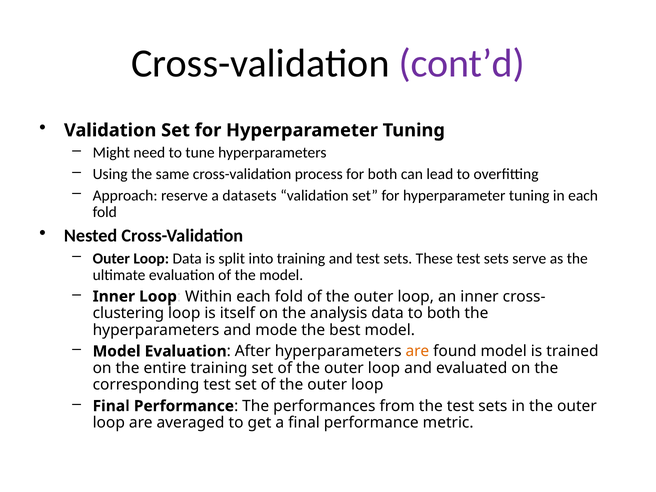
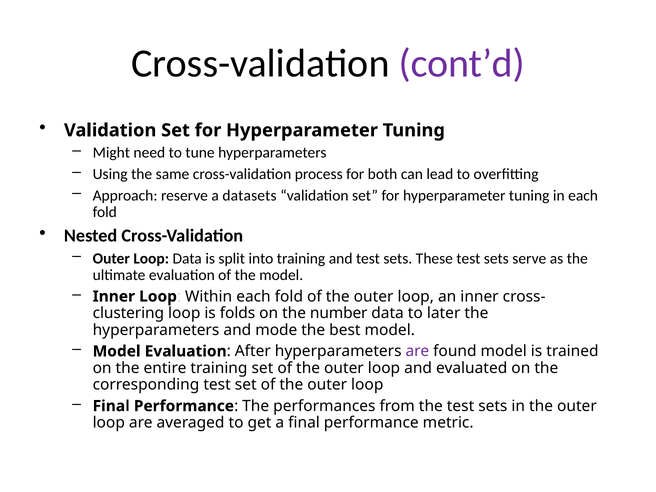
itself: itself -> folds
analysis: analysis -> number
to both: both -> later
are at (417, 351) colour: orange -> purple
